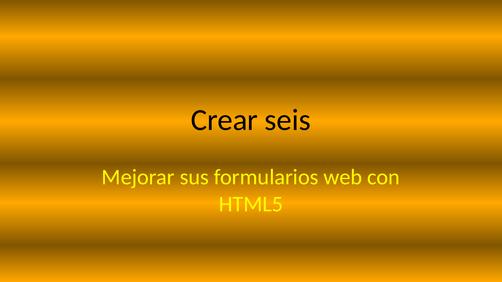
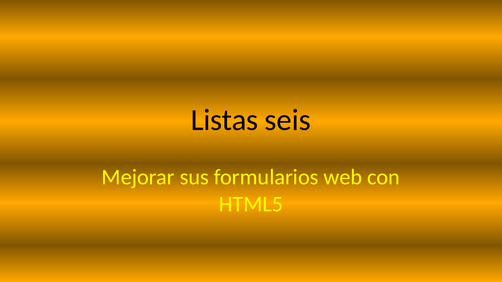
Crear: Crear -> Listas
